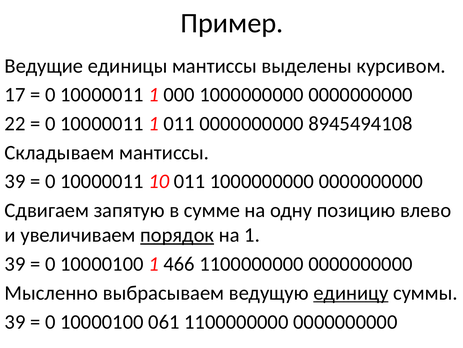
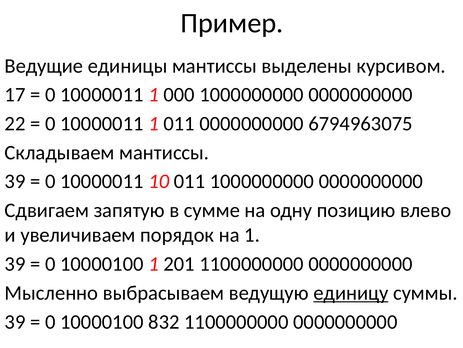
8945494108: 8945494108 -> 6794963075
порядок underline: present -> none
466: 466 -> 201
061: 061 -> 832
